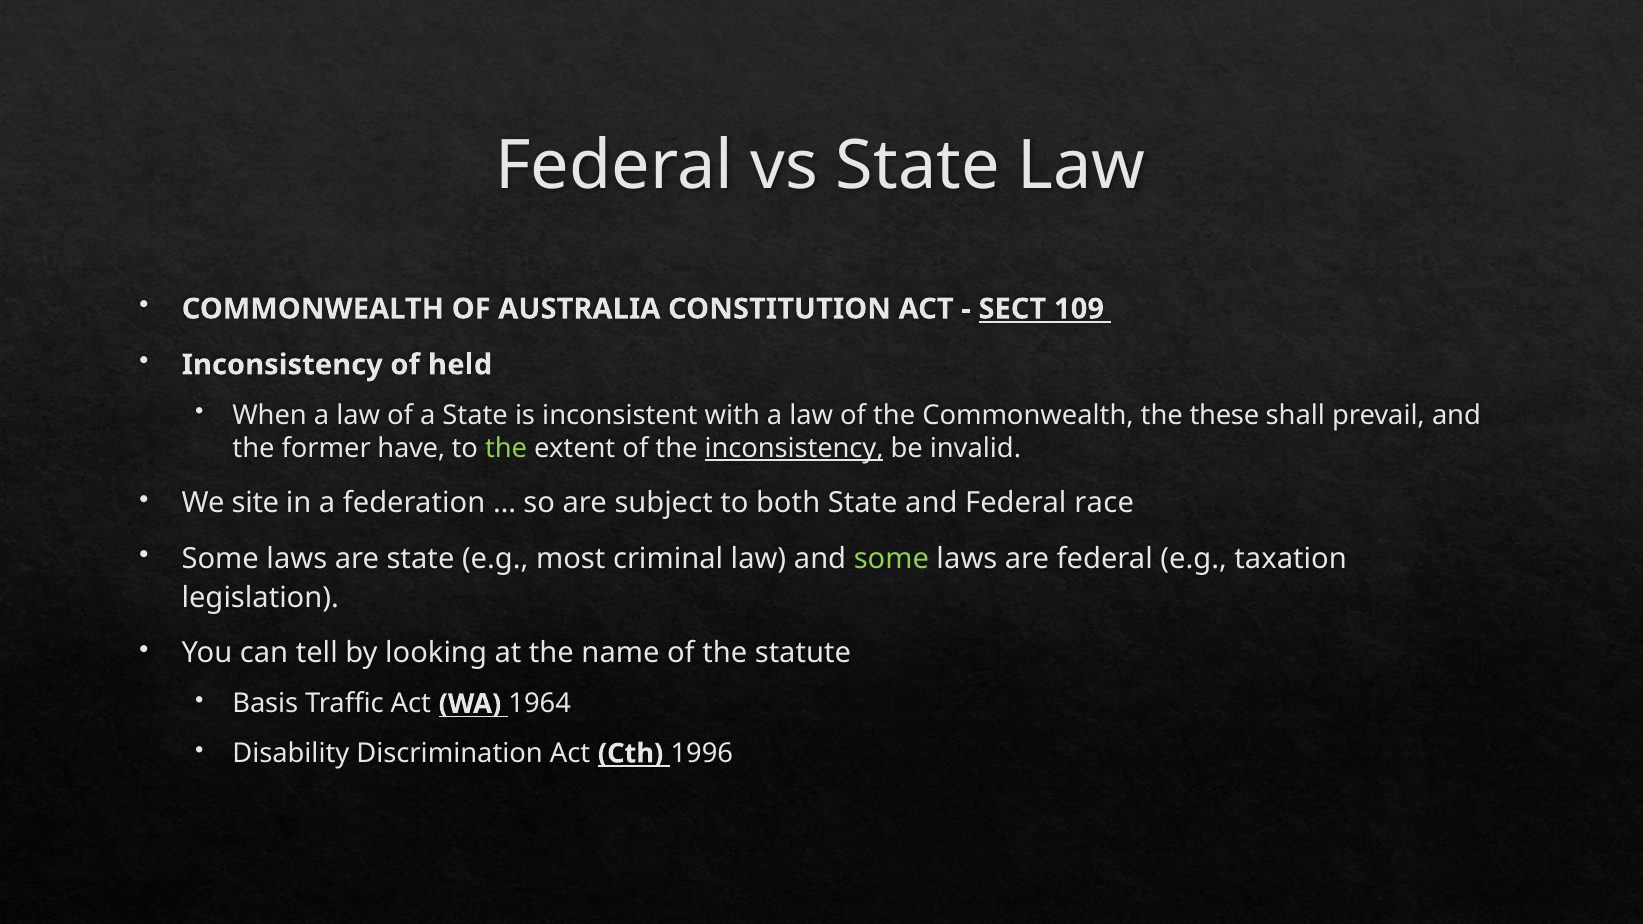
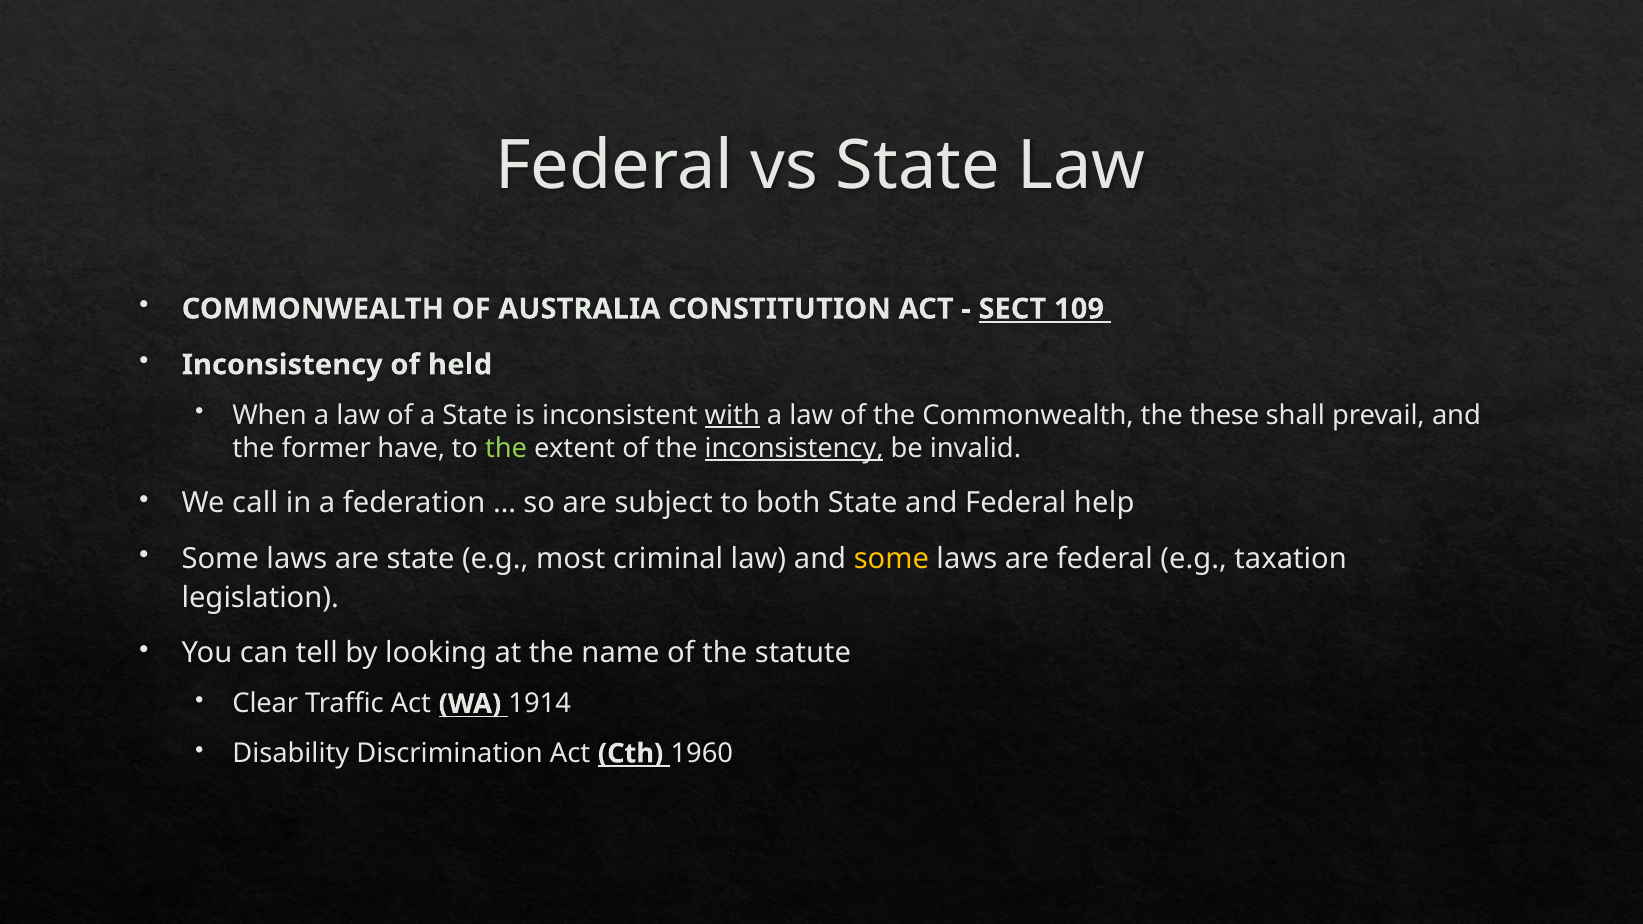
with underline: none -> present
site: site -> call
race: race -> help
some at (891, 559) colour: light green -> yellow
Basis: Basis -> Clear
1964: 1964 -> 1914
1996: 1996 -> 1960
